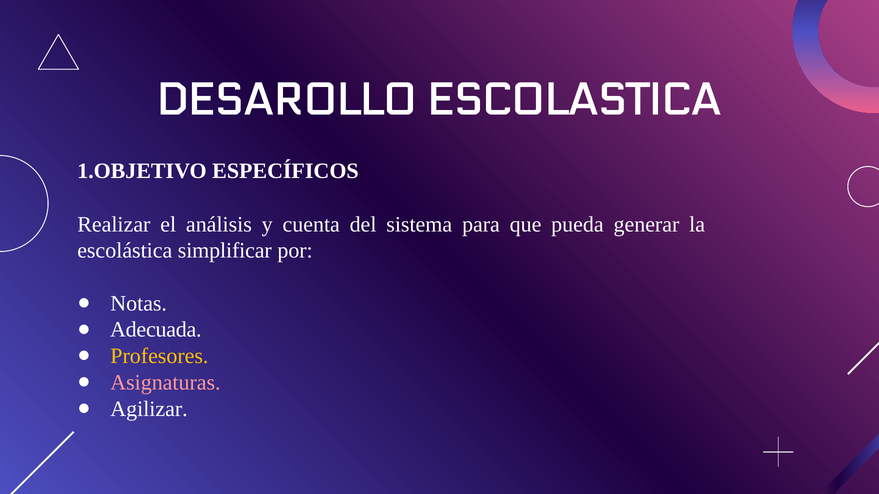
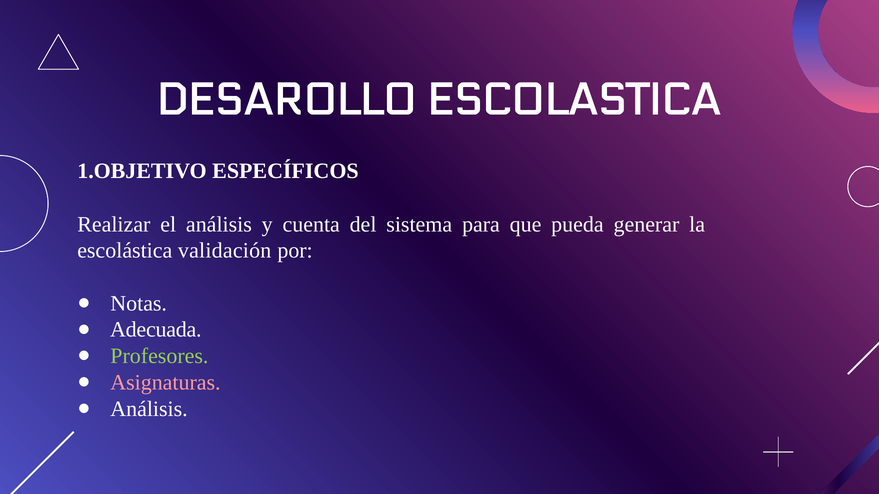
simplificar: simplificar -> validación
Profesores colour: yellow -> light green
Agilizar at (149, 409): Agilizar -> Análisis
